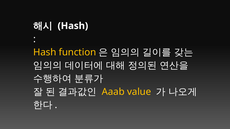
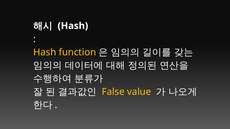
Aaab: Aaab -> False
